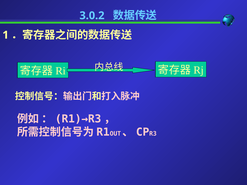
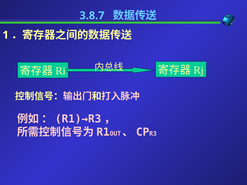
3.0.2: 3.0.2 -> 3.8.7
